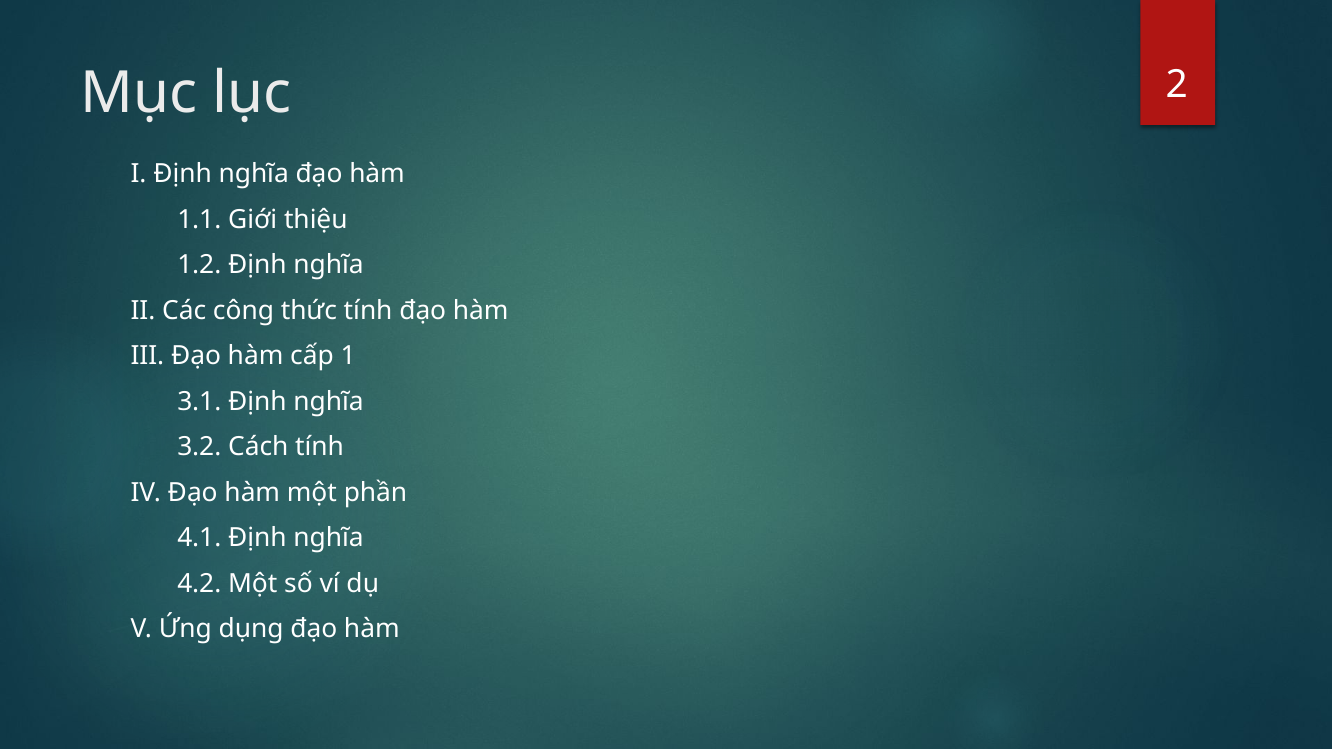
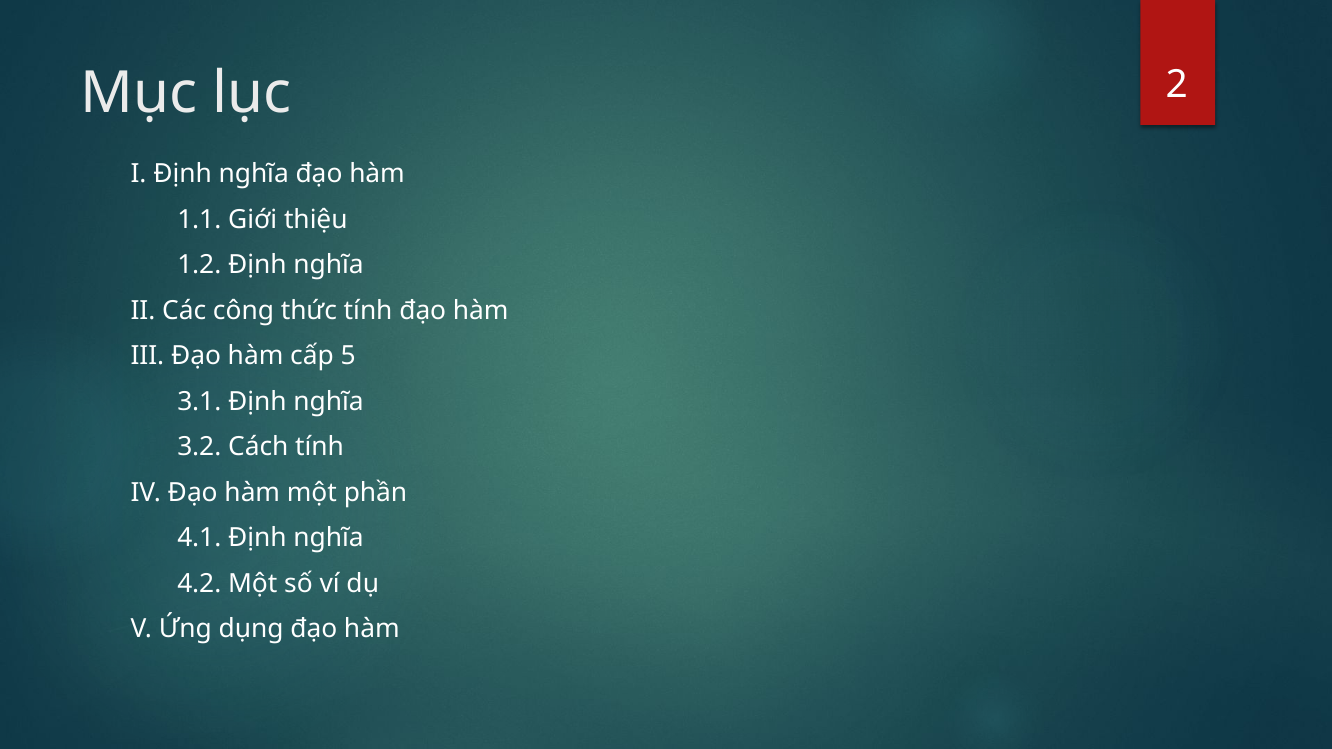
1: 1 -> 5
